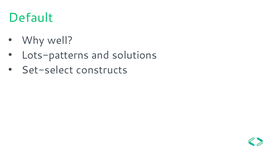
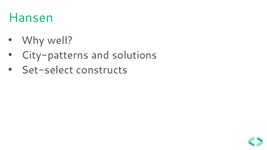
Default: Default -> Hansen
Lots-patterns: Lots-patterns -> City-patterns
